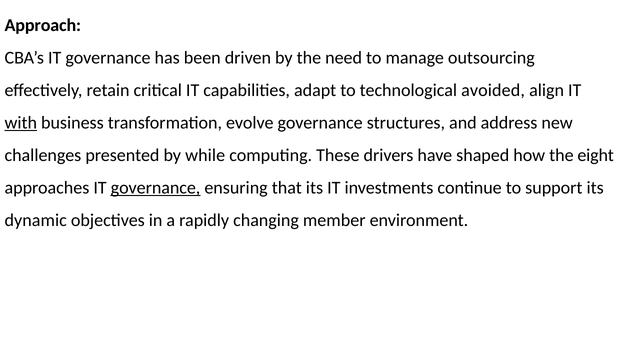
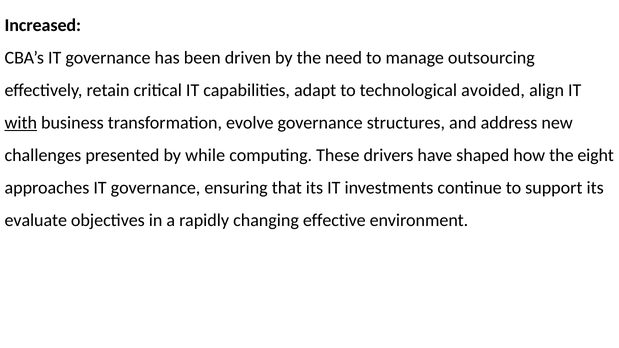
Approach: Approach -> Increased
governance at (156, 188) underline: present -> none
dynamic: dynamic -> evaluate
member: member -> effective
